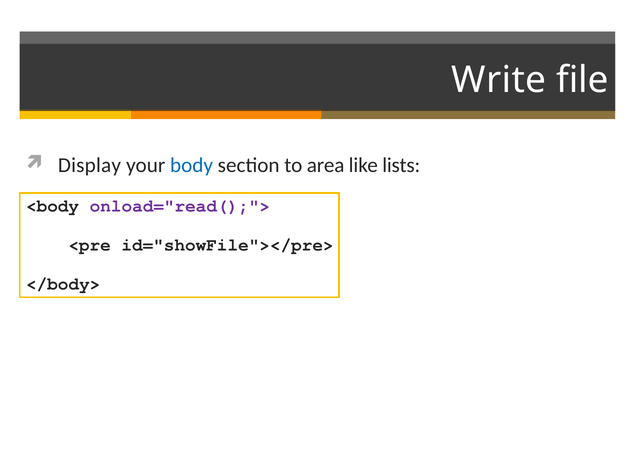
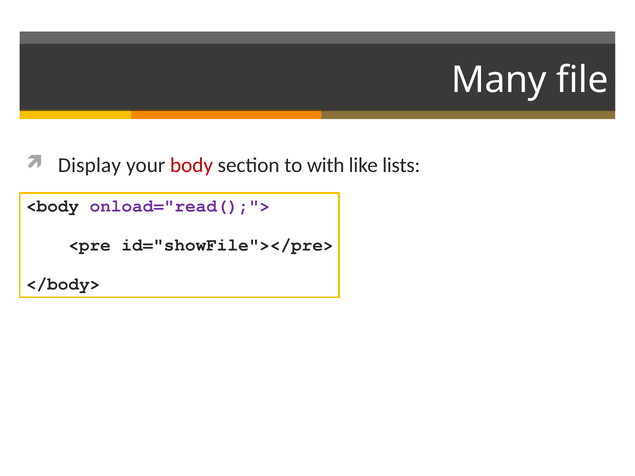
Write: Write -> Many
body colour: blue -> red
area: area -> with
